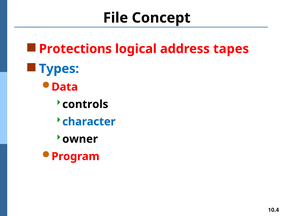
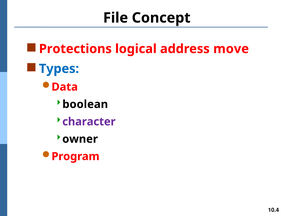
tapes: tapes -> move
controls: controls -> boolean
character colour: blue -> purple
